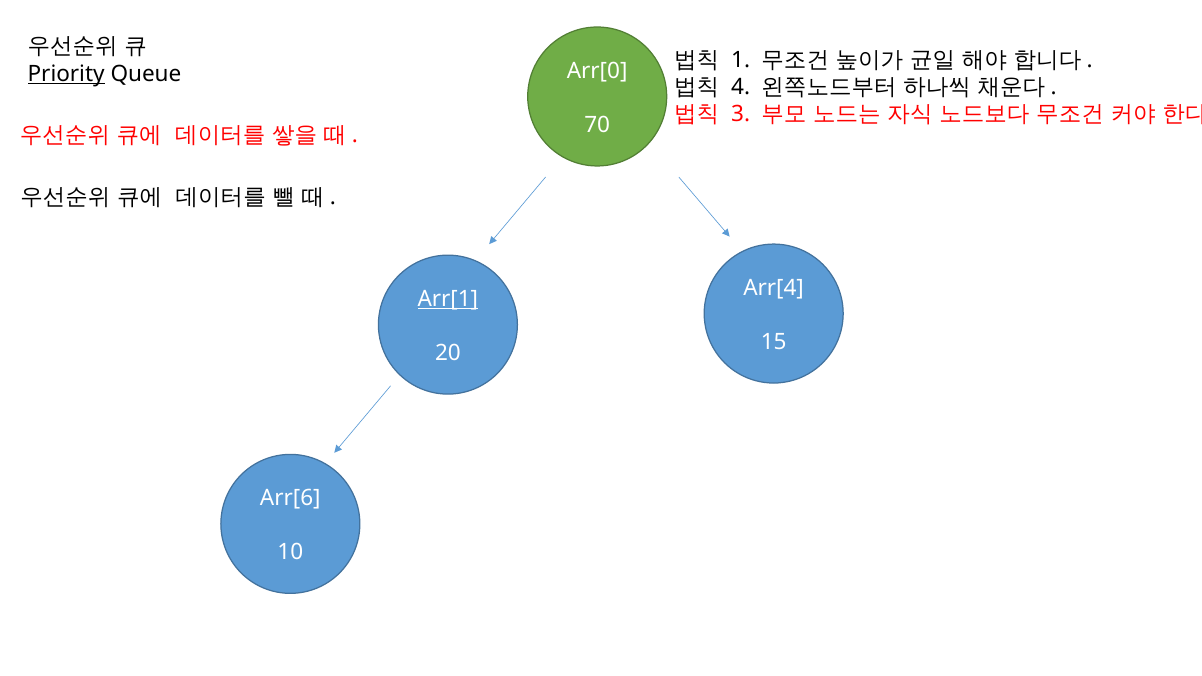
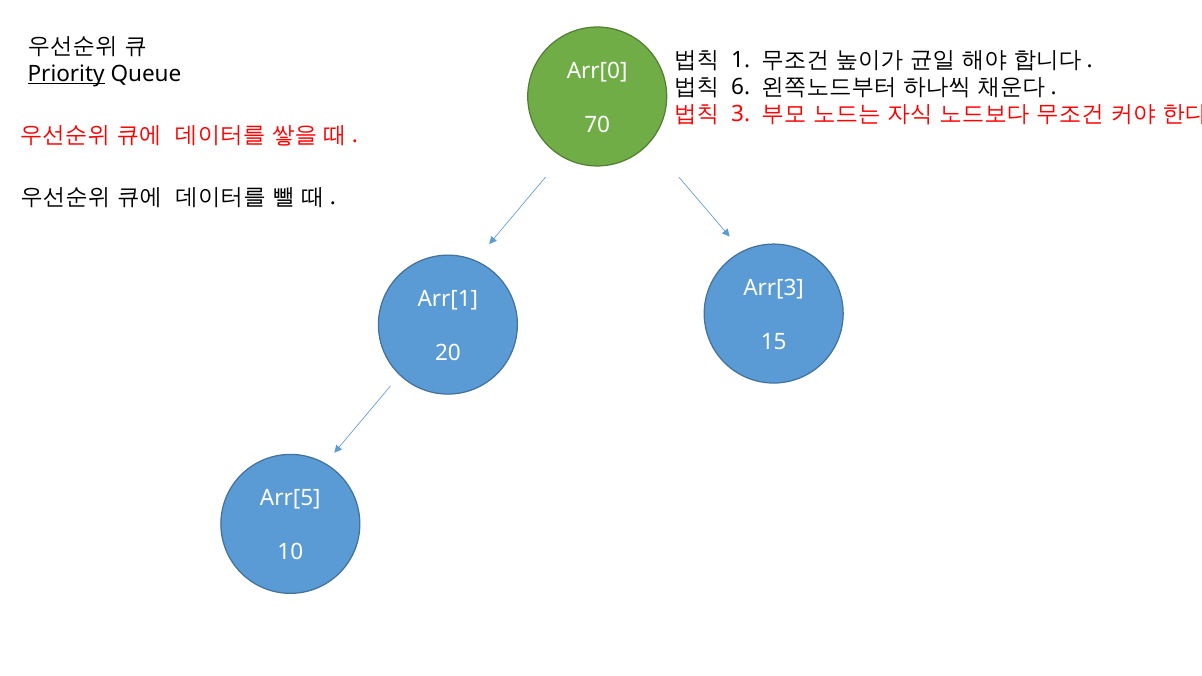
4: 4 -> 6
Arr[4: Arr[4 -> Arr[3
Arr[1 underline: present -> none
Arr[6: Arr[6 -> Arr[5
